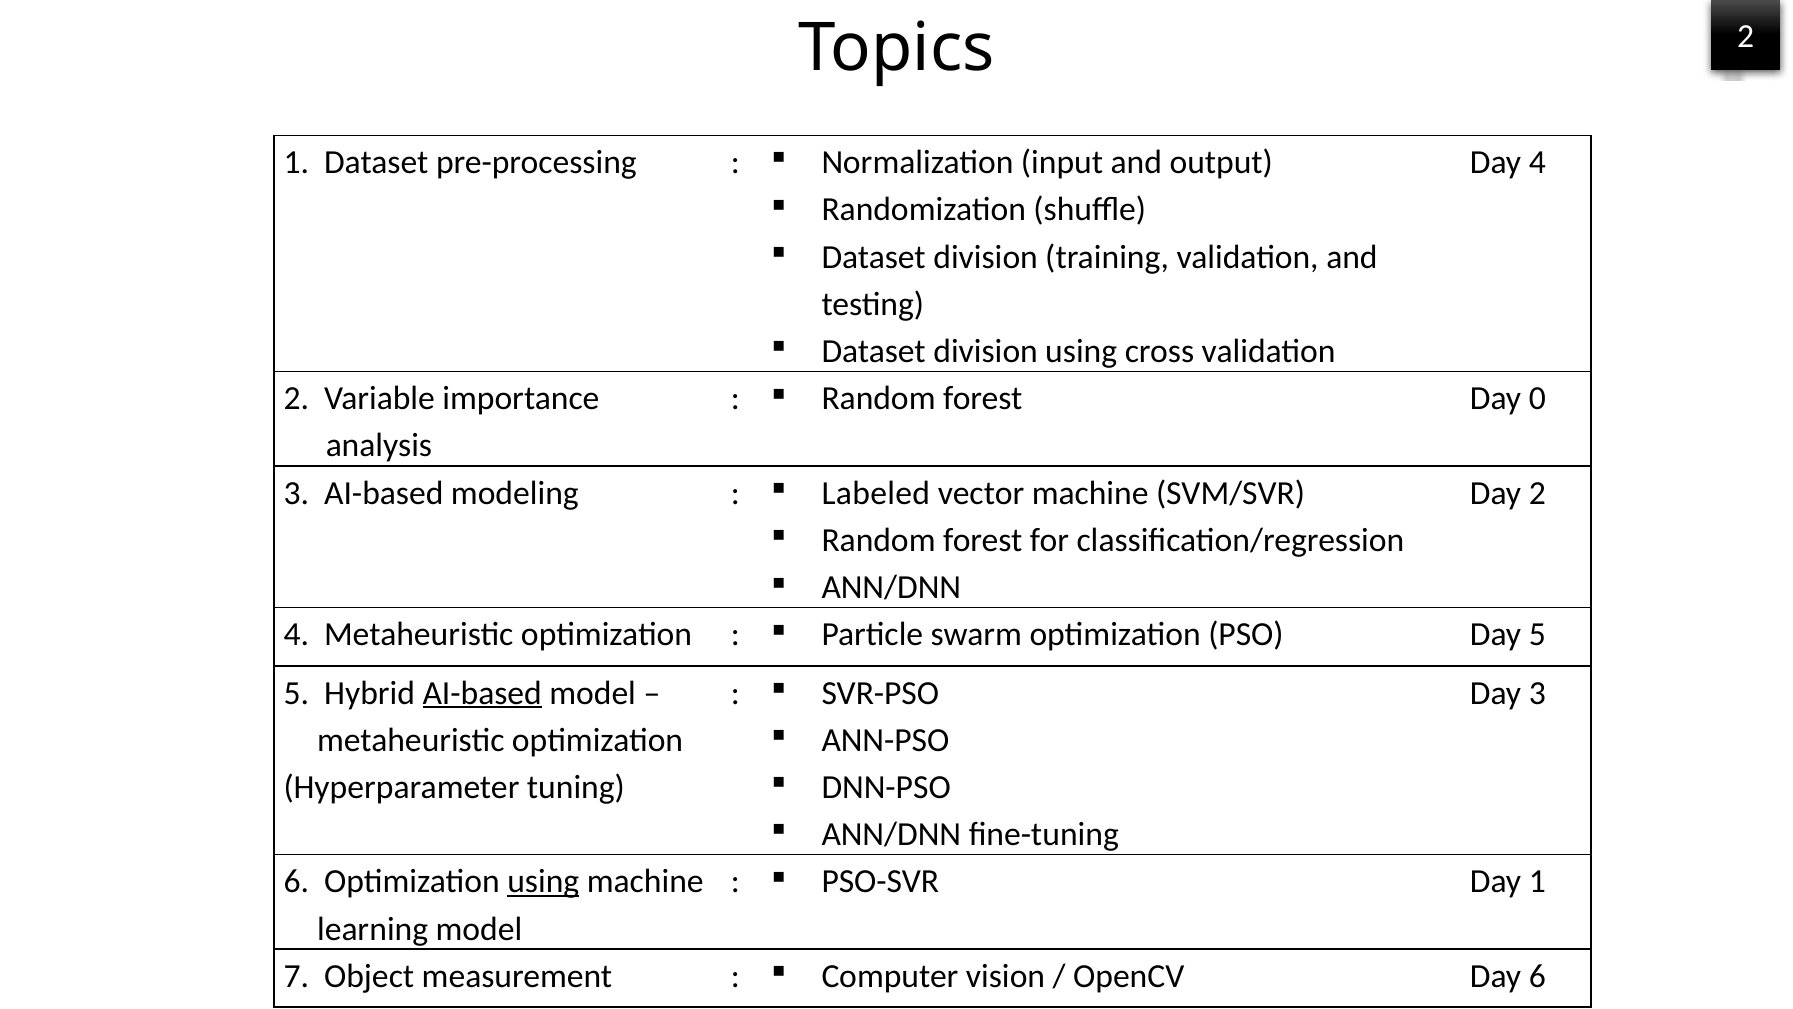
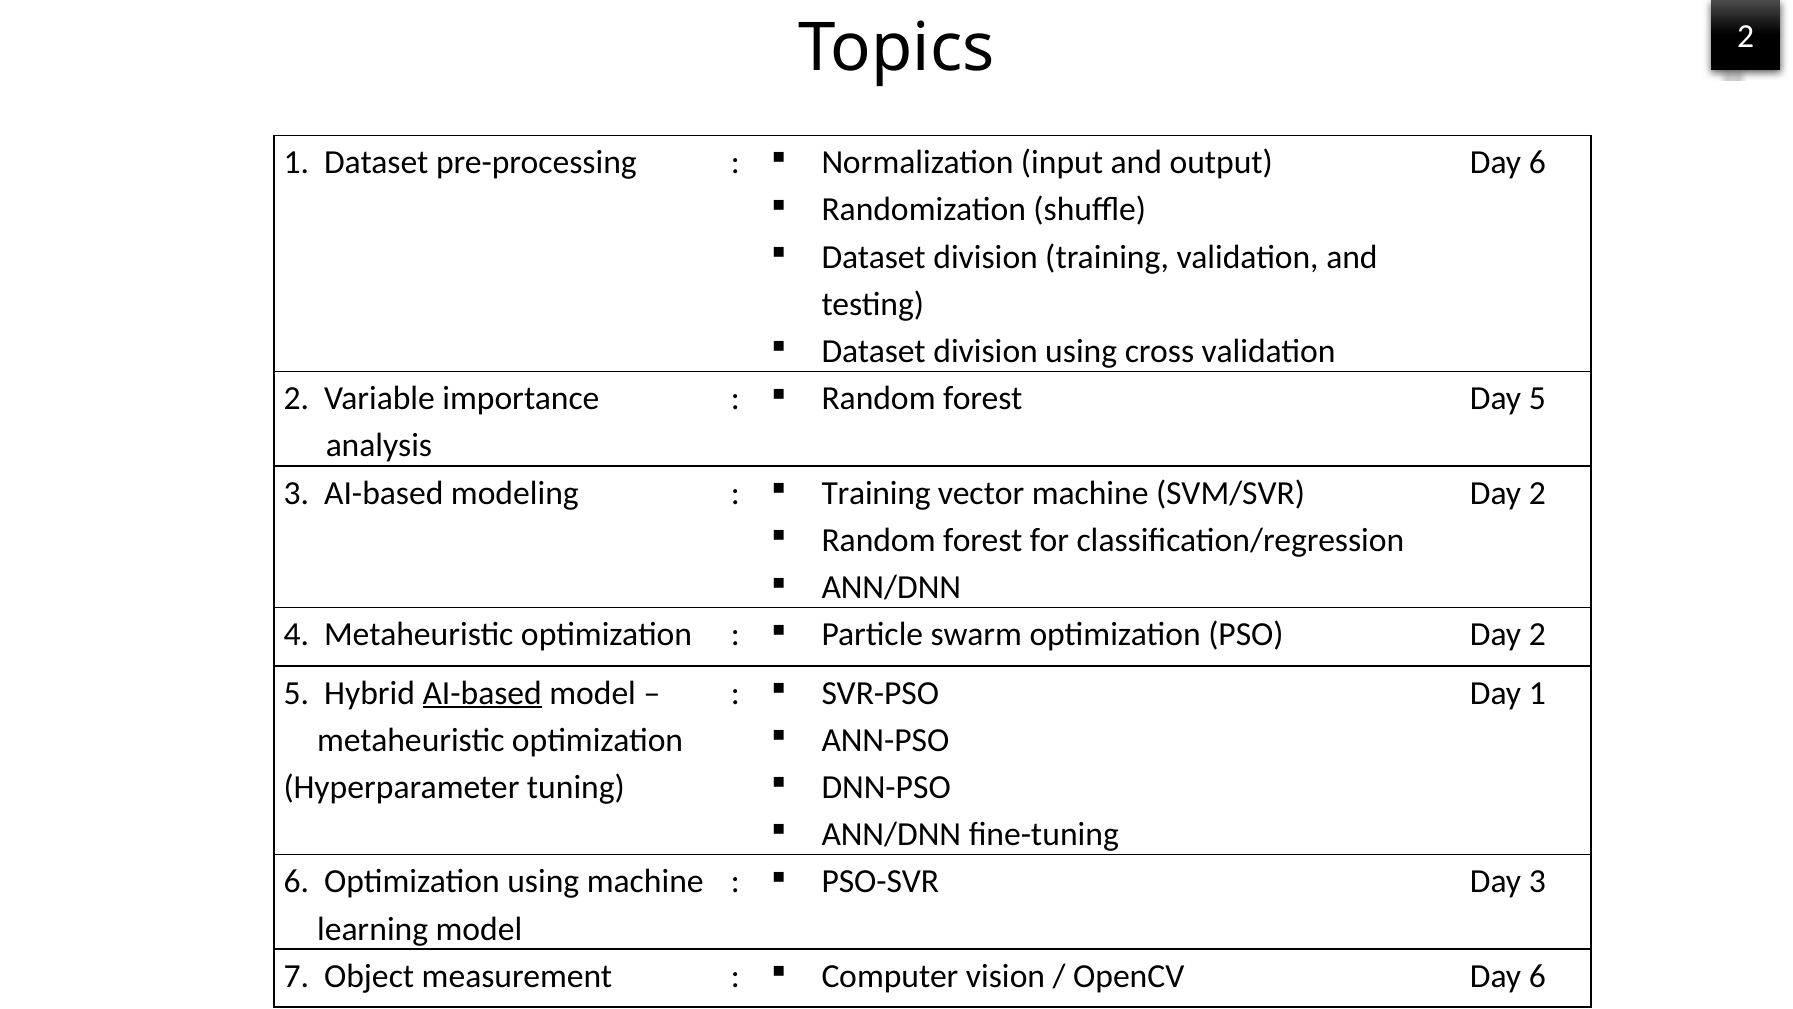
output Day 4: 4 -> 6
Day 0: 0 -> 5
Labeled at (876, 493): Labeled -> Training
PSO Day 5: 5 -> 2
Day 3: 3 -> 1
using at (543, 881) underline: present -> none
Day 1: 1 -> 3
